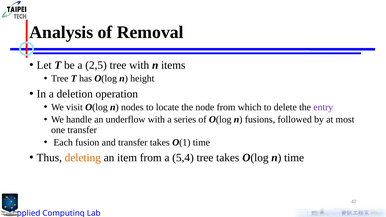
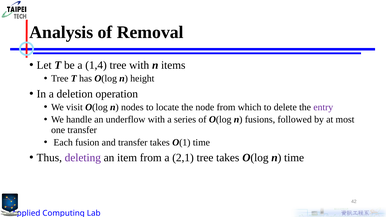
2,5: 2,5 -> 1,4
deleting colour: orange -> purple
5,4: 5,4 -> 2,1
